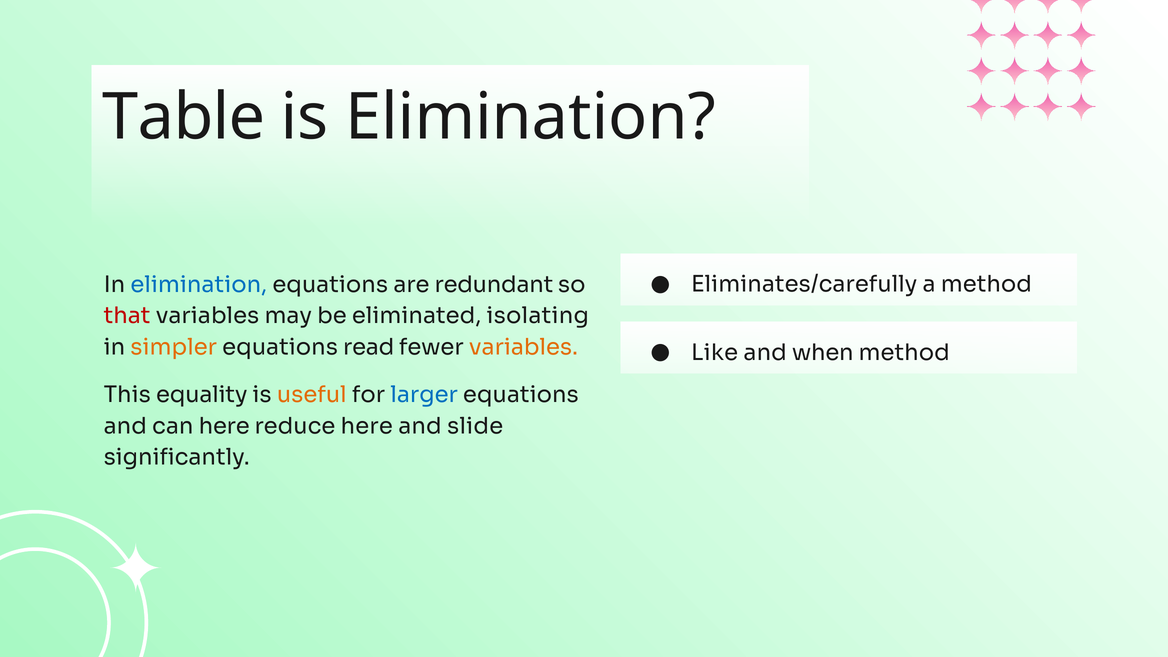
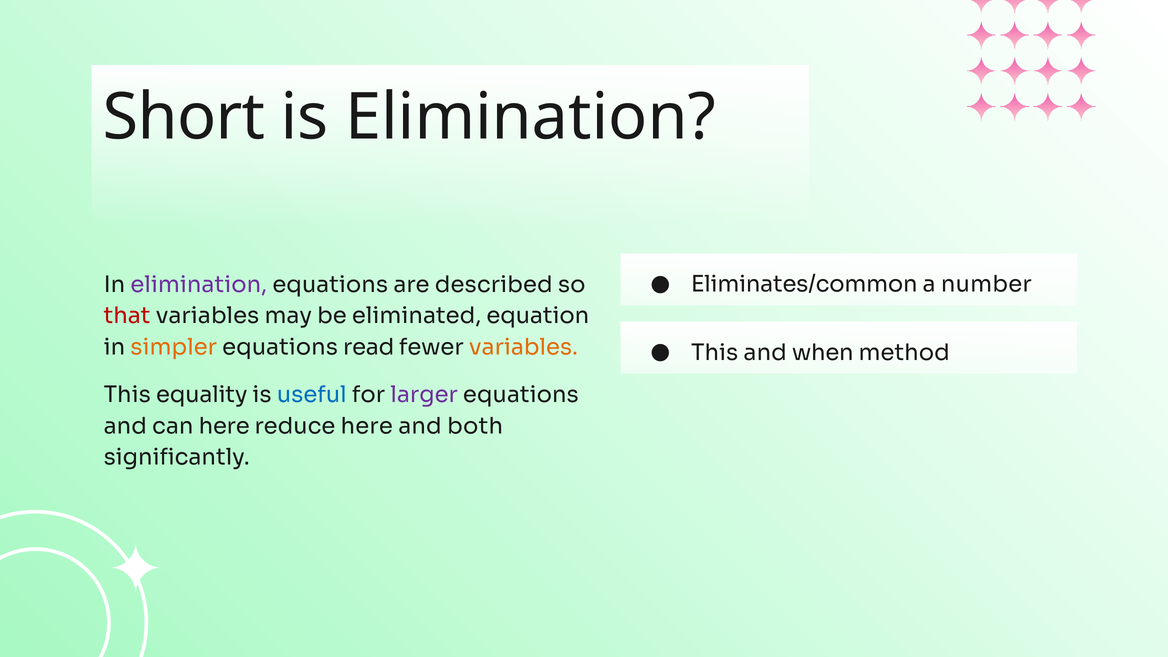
Table: Table -> Short
Eliminates/carefully: Eliminates/carefully -> Eliminates/common
a method: method -> number
elimination at (199, 285) colour: blue -> purple
redundant: redundant -> described
isolating: isolating -> equation
Like at (715, 353): Like -> This
useful colour: orange -> blue
larger colour: blue -> purple
slide: slide -> both
